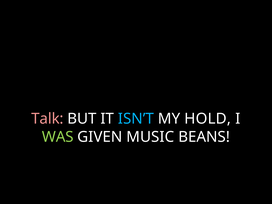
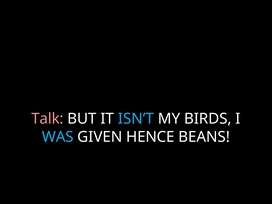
HOLD: HOLD -> BIRDS
WAS colour: light green -> light blue
MUSIC: MUSIC -> HENCE
